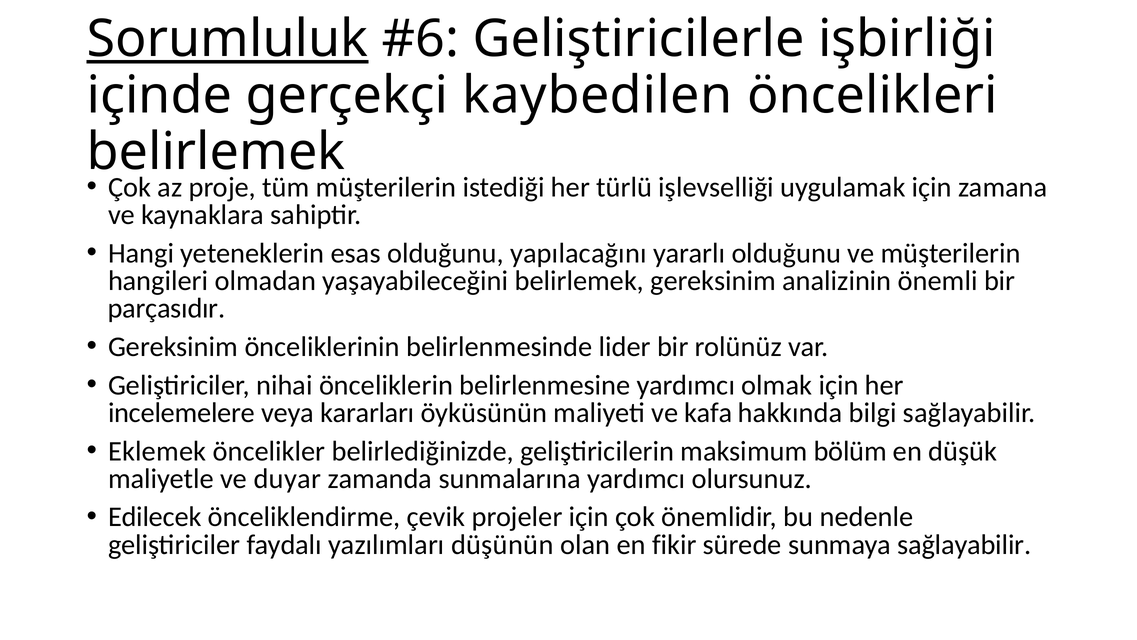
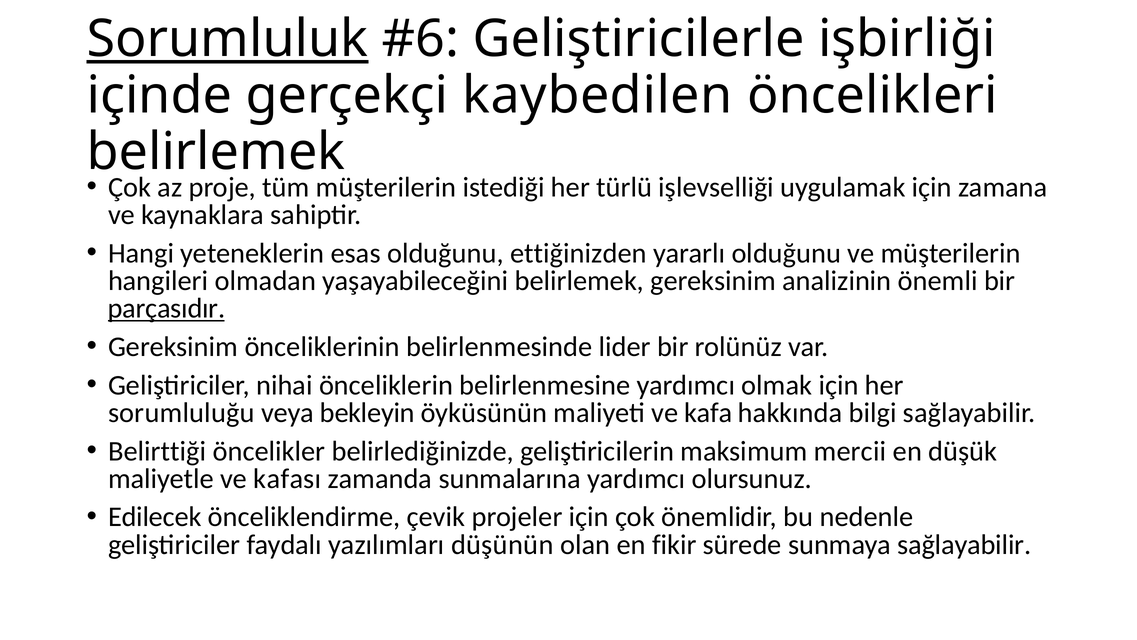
yapılacağını: yapılacağını -> ettiğinizden
parçasıdır underline: none -> present
incelemelere: incelemelere -> sorumluluğu
kararları: kararları -> bekleyin
Eklemek: Eklemek -> Belirttiği
bölüm: bölüm -> mercii
duyar: duyar -> kafası
